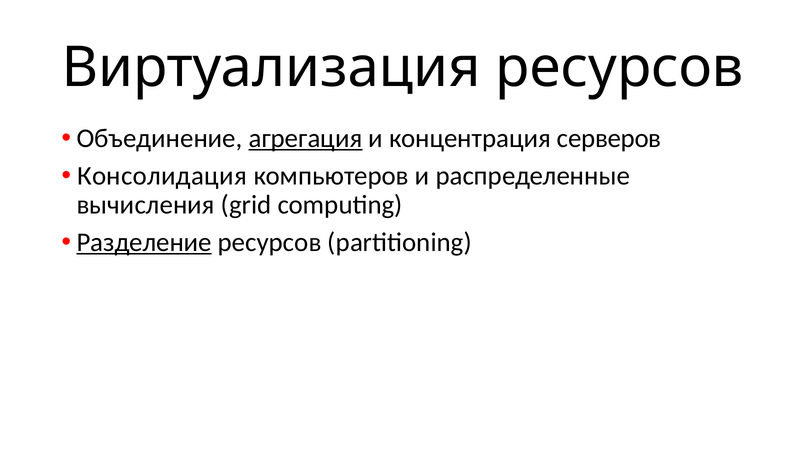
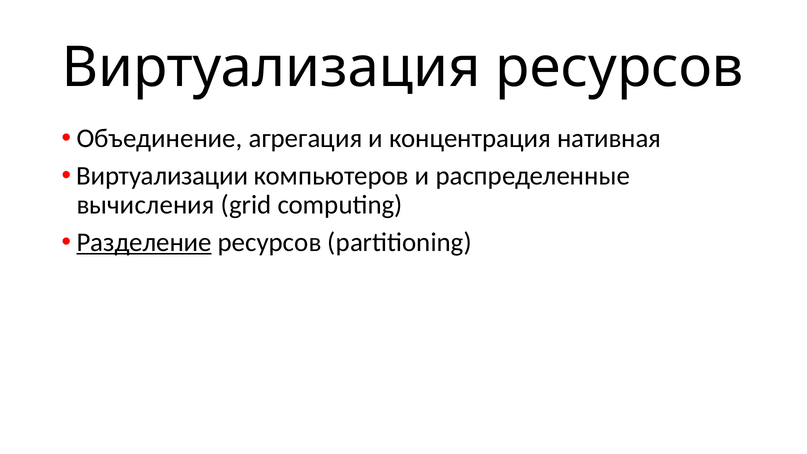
агрегация underline: present -> none
серверов: серверов -> нативная
Консолидация: Консолидация -> Виртуализации
